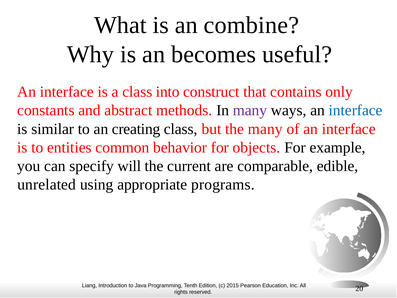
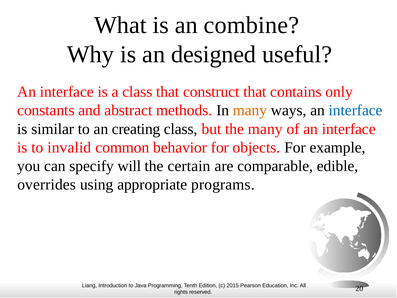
becomes: becomes -> designed
class into: into -> that
many at (250, 110) colour: purple -> orange
entities: entities -> invalid
current: current -> certain
unrelated: unrelated -> overrides
